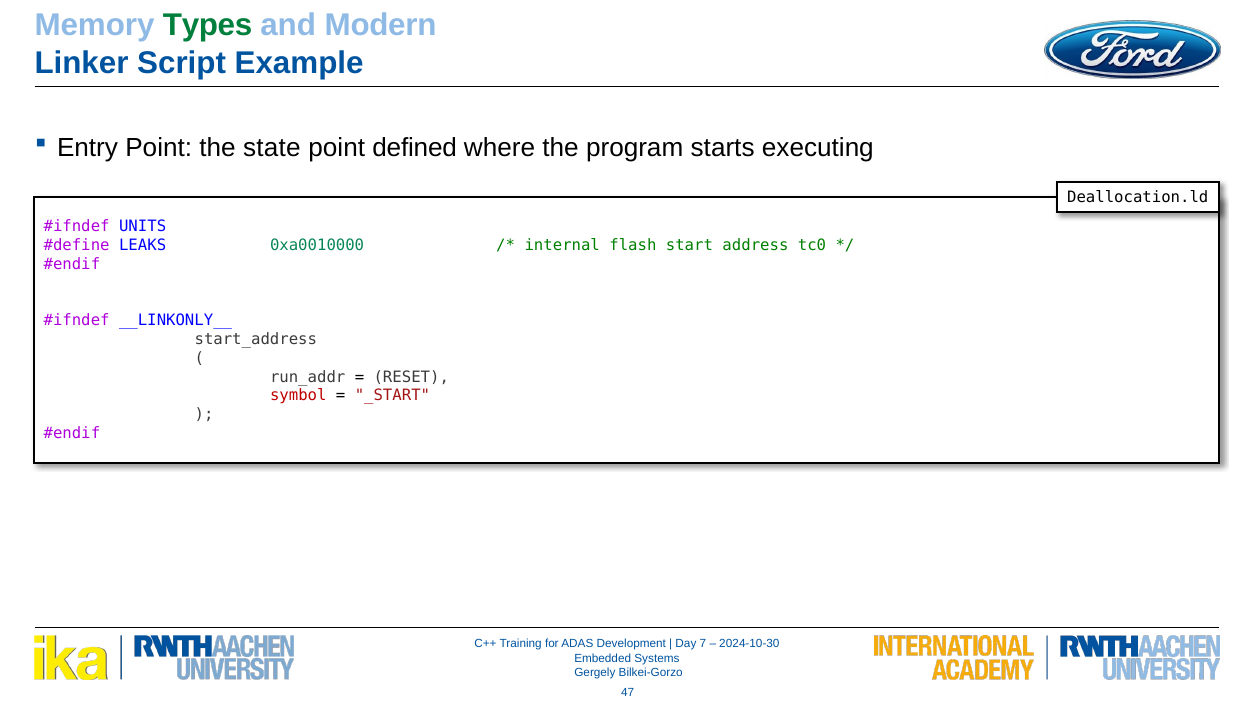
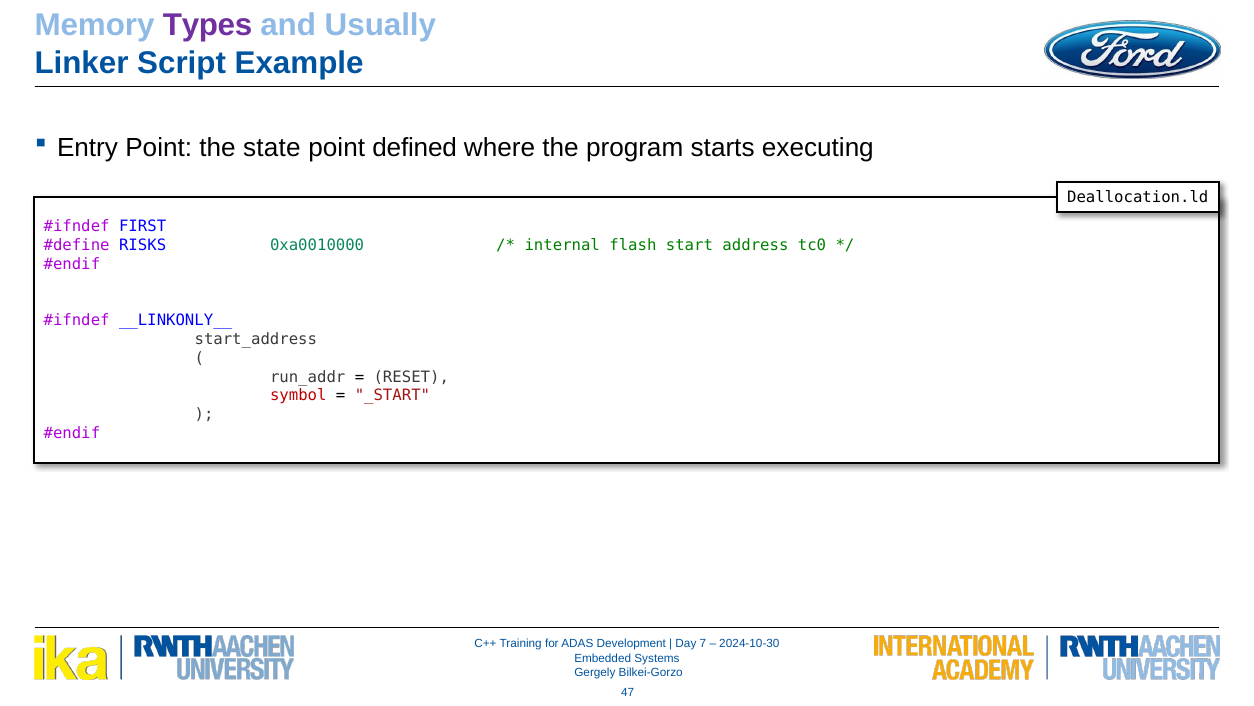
Types colour: green -> purple
Modern: Modern -> Usually
UNITS: UNITS -> FIRST
LEAKS: LEAKS -> RISKS
